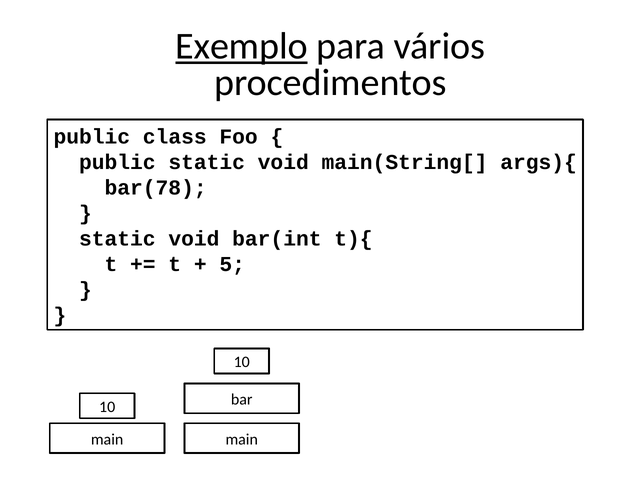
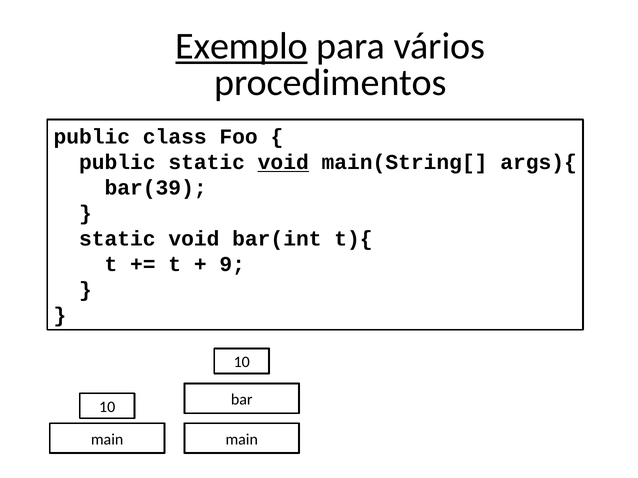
void at (283, 163) underline: none -> present
bar(78: bar(78 -> bar(39
5: 5 -> 9
